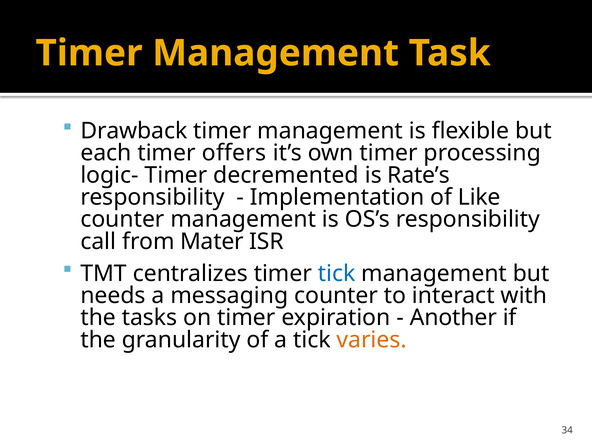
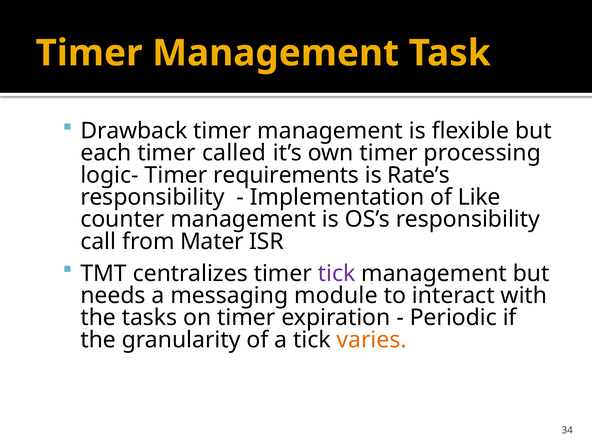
offers: offers -> called
decremented: decremented -> requirements
tick at (337, 273) colour: blue -> purple
messaging counter: counter -> module
Another: Another -> Periodic
